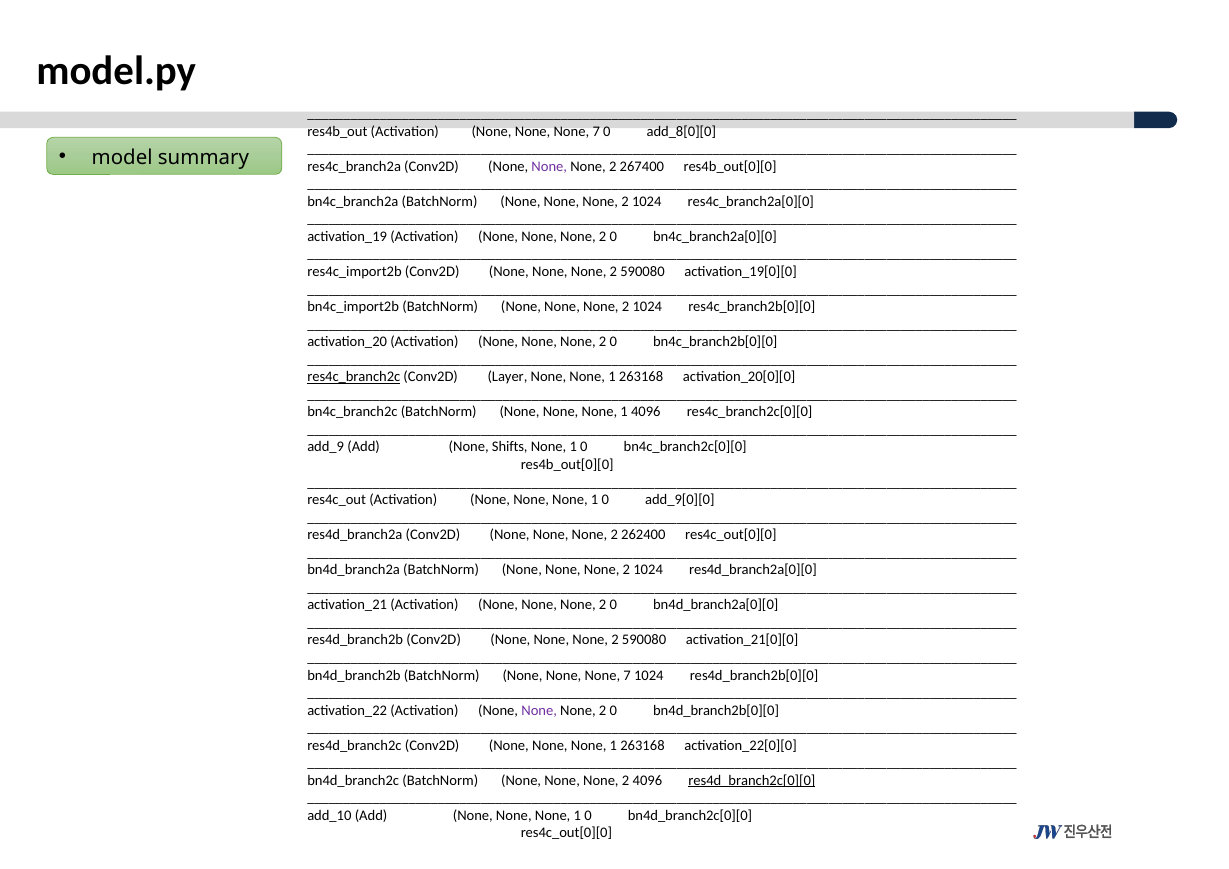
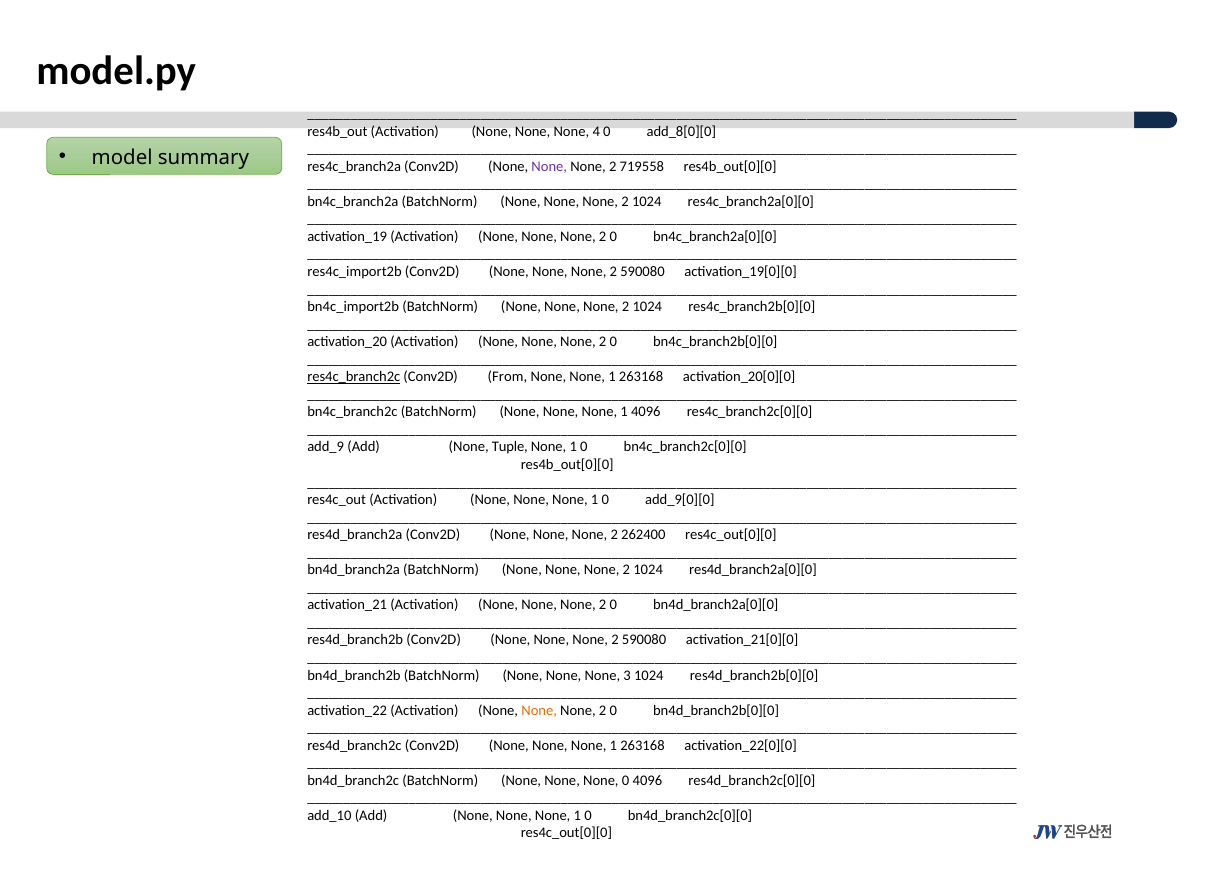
7 at (596, 131): 7 -> 4
267400: 267400 -> 719558
Layer: Layer -> From
Shifts: Shifts -> Tuple
7 at (627, 675): 7 -> 3
None at (539, 710) colour: purple -> orange
2 at (626, 780): 2 -> 0
res4d_branch2c[0][0 underline: present -> none
